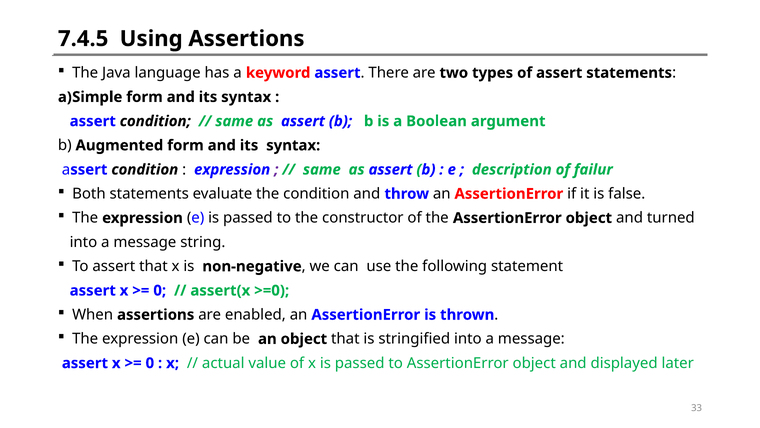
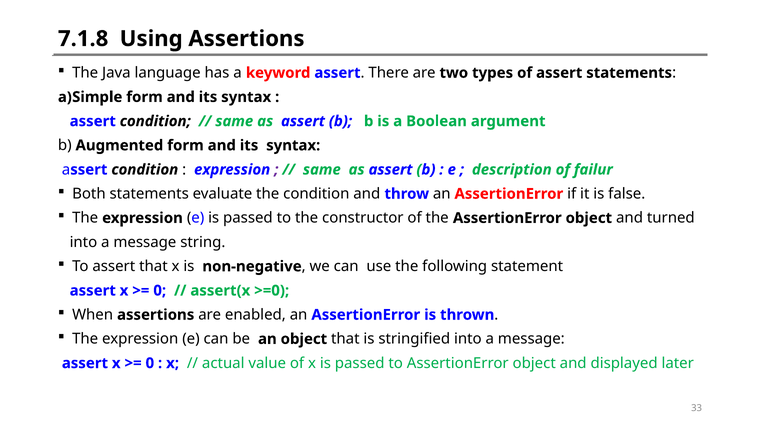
7.4.5: 7.4.5 -> 7.1.8
